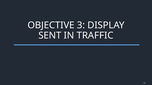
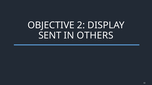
3: 3 -> 2
TRAFFIC: TRAFFIC -> OTHERS
